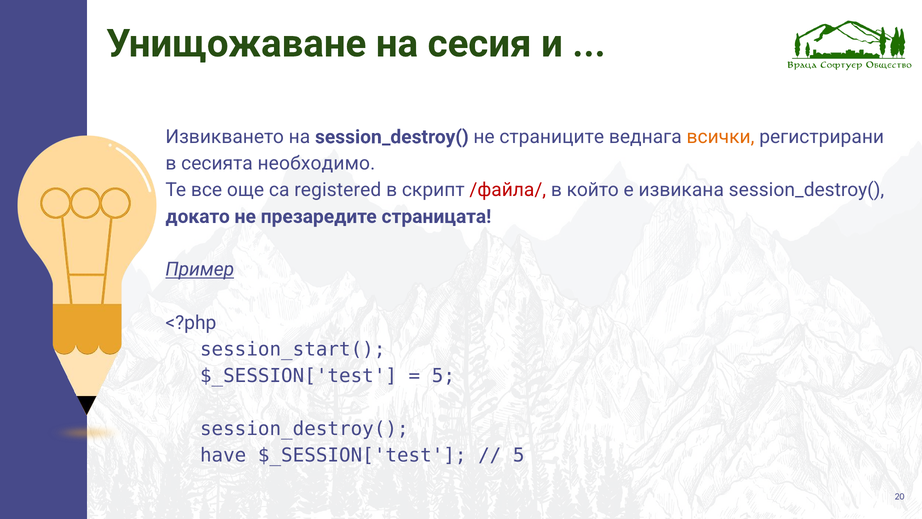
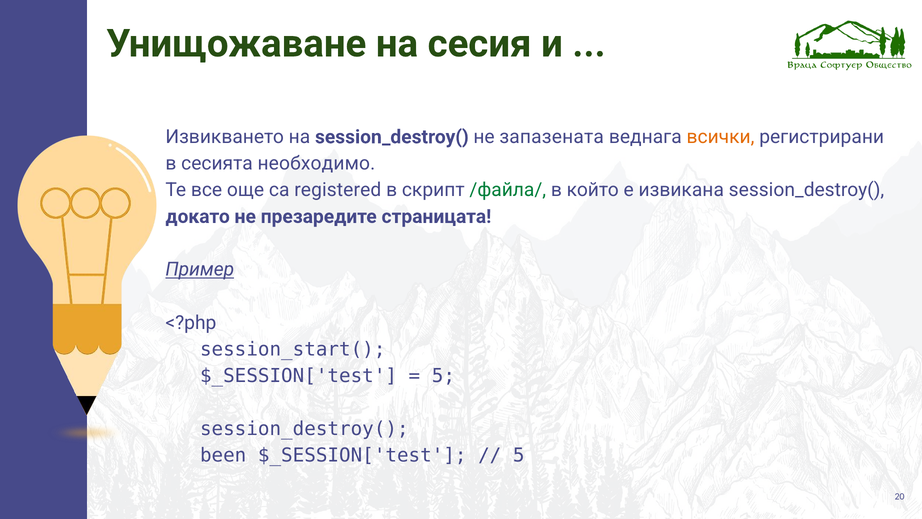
страниците: страниците -> запазената
/файла/ colour: red -> green
have: have -> been
